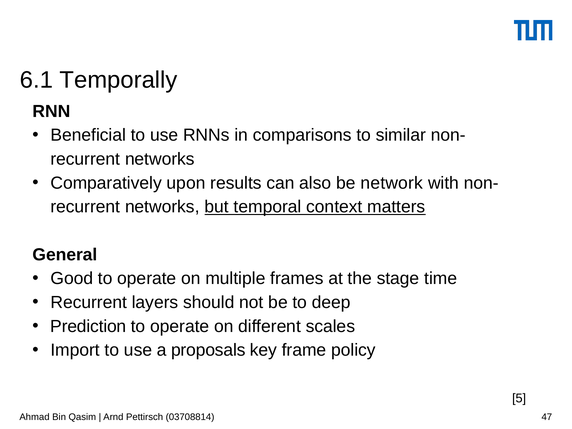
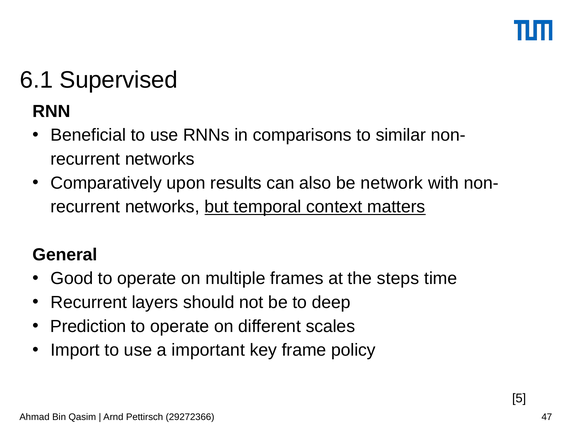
Temporally: Temporally -> Supervised
stage: stage -> steps
proposals: proposals -> important
03708814: 03708814 -> 29272366
